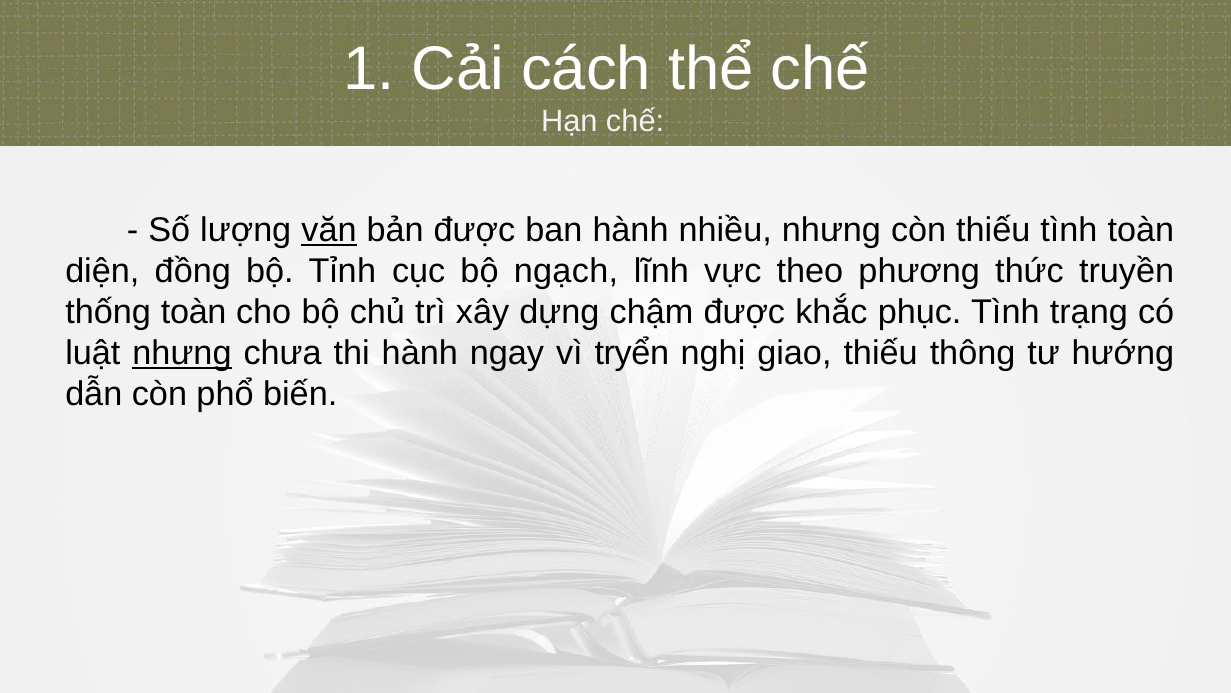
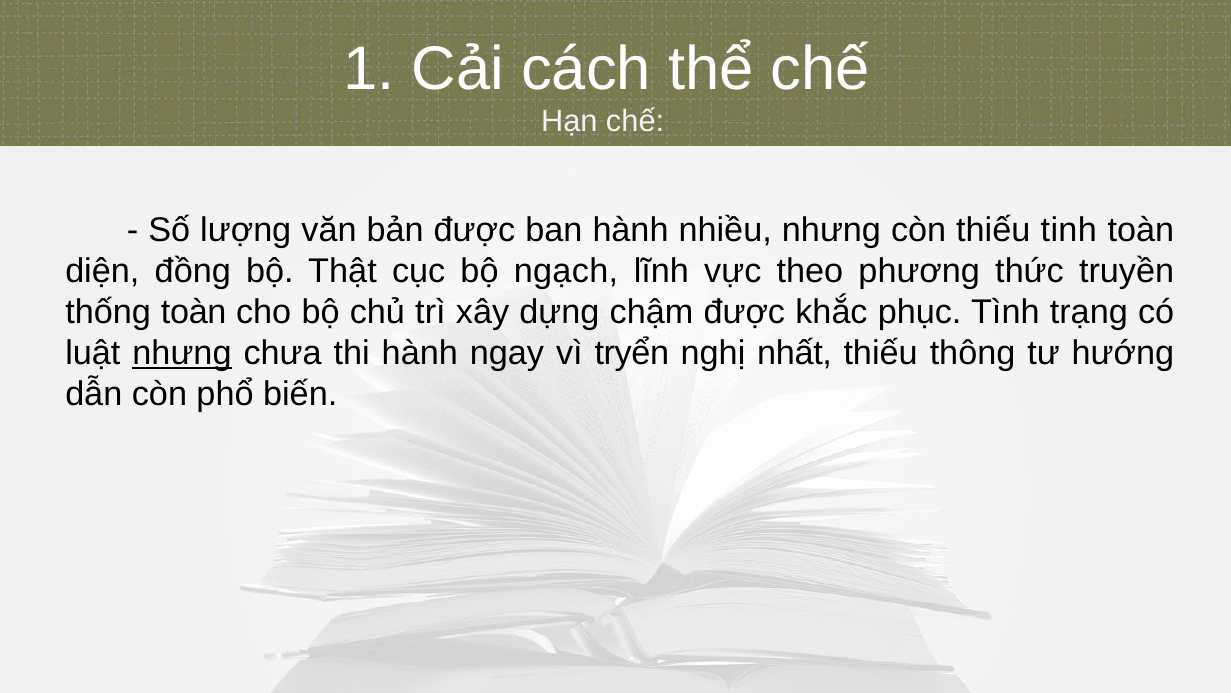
văn underline: present -> none
thiếu tình: tình -> tinh
Tỉnh: Tỉnh -> Thật
giao: giao -> nhất
